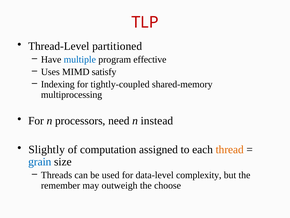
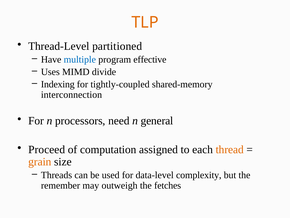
TLP colour: red -> orange
satisfy: satisfy -> divide
multiprocessing: multiprocessing -> interconnection
instead: instead -> general
Slightly: Slightly -> Proceed
grain colour: blue -> orange
choose: choose -> fetches
